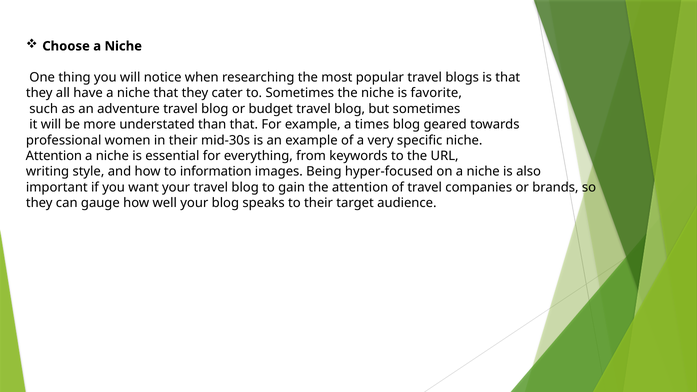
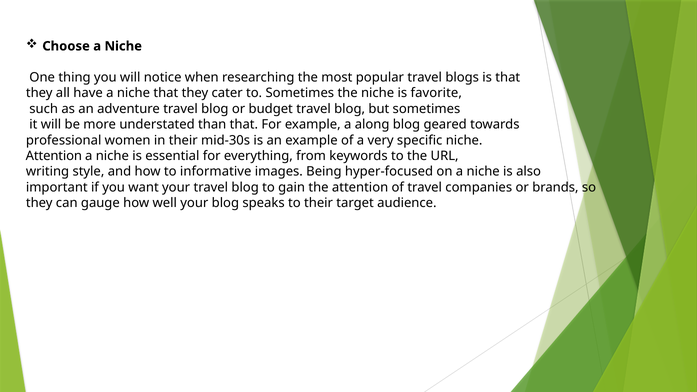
times: times -> along
information: information -> informative
